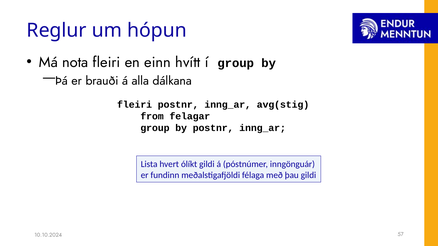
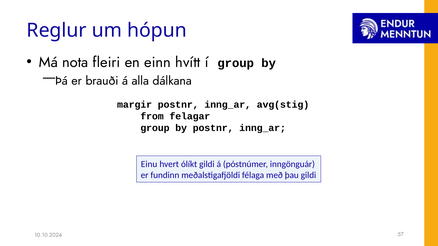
fleiri at (135, 105): fleiri -> margir
Lista: Lista -> Einu
